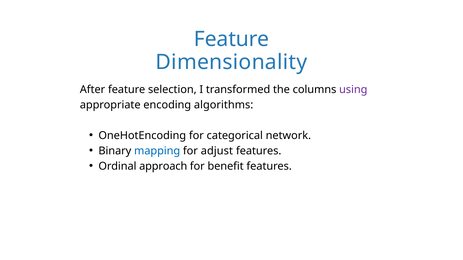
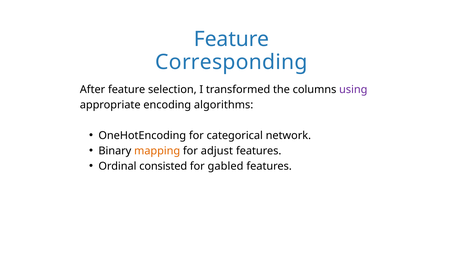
Dimensionality: Dimensionality -> Corresponding
mapping colour: blue -> orange
approach: approach -> consisted
benefit: benefit -> gabled
